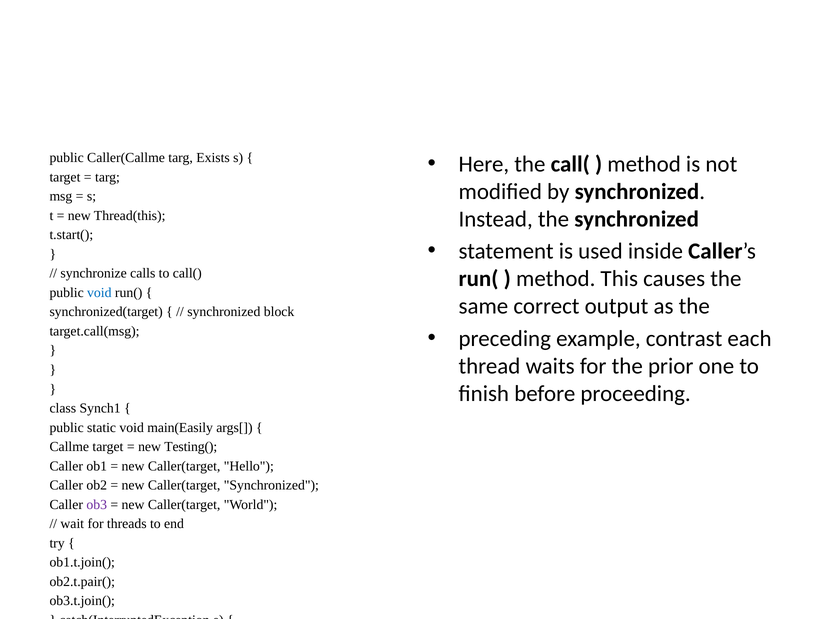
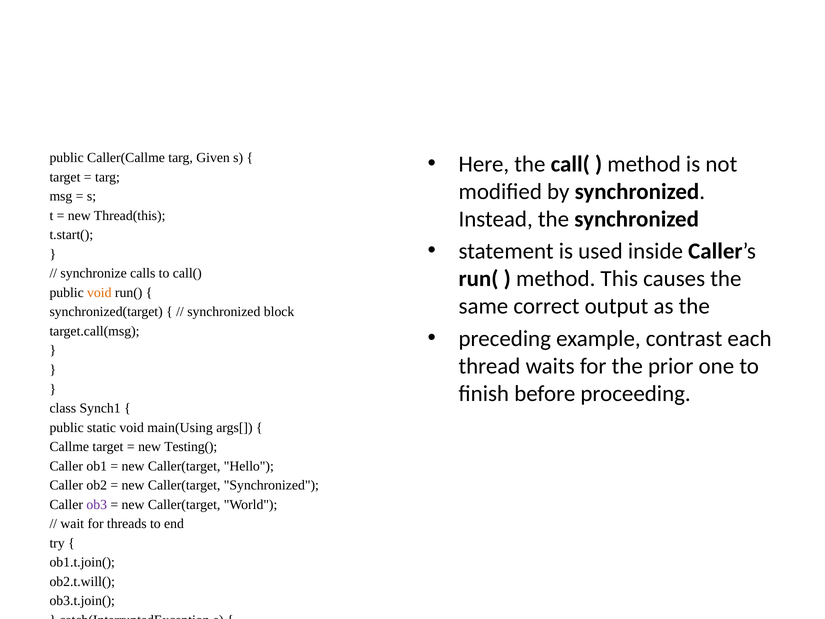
Exists: Exists -> Given
void at (99, 293) colour: blue -> orange
main(Easily: main(Easily -> main(Using
ob2.t.pair(: ob2.t.pair( -> ob2.t.will(
